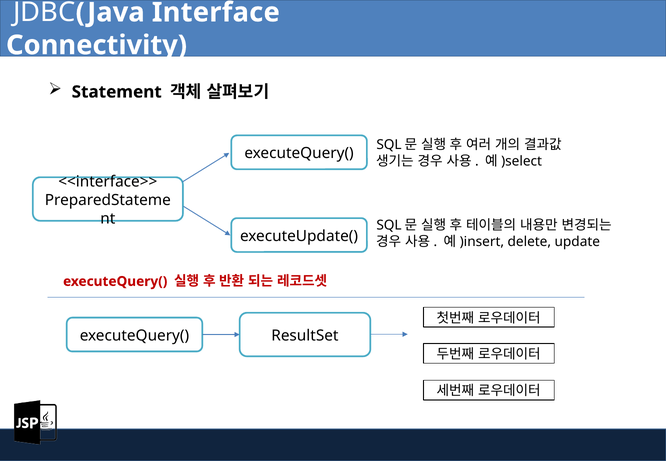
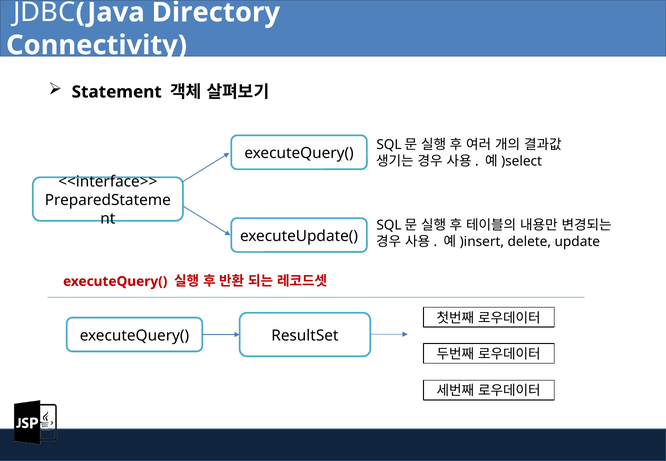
Interface: Interface -> Directory
